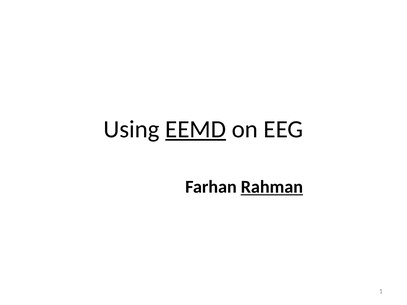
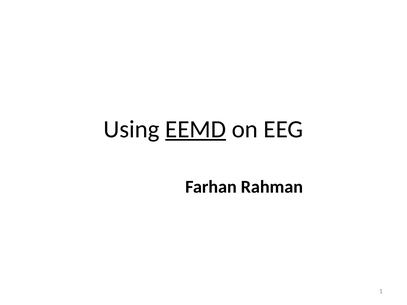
Rahman underline: present -> none
